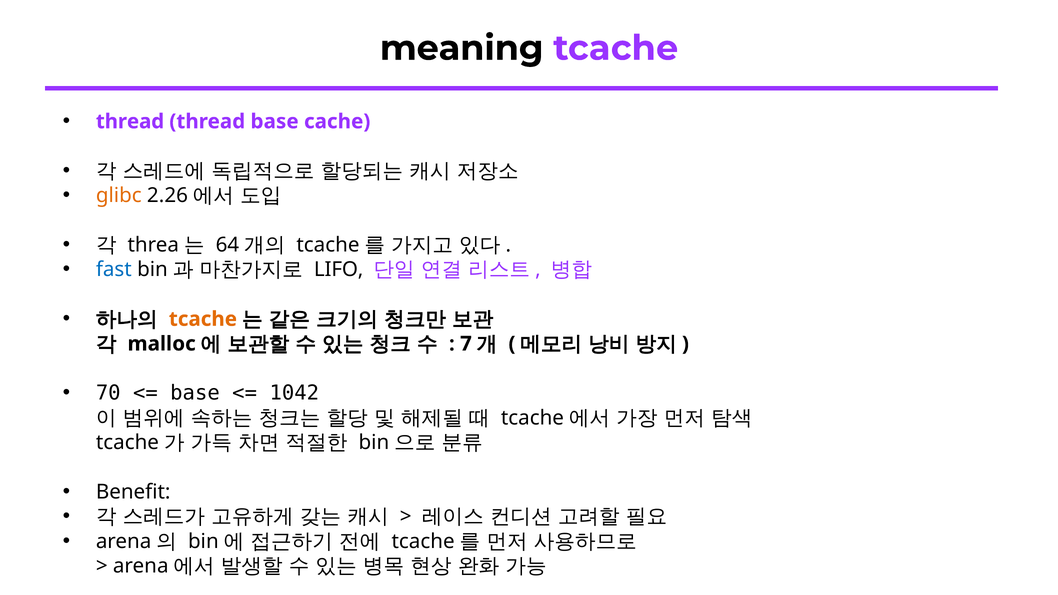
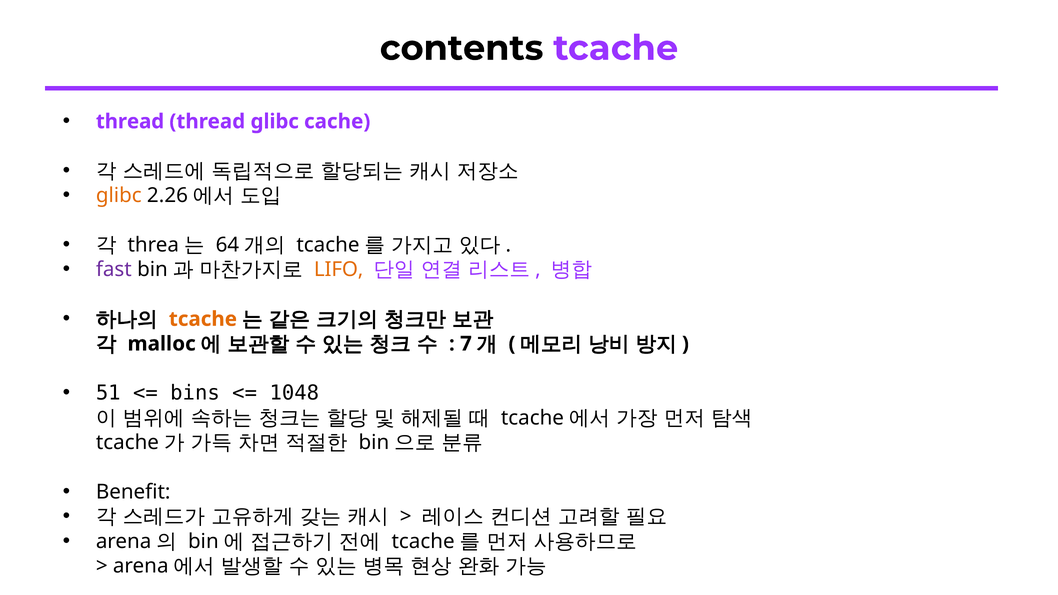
meaning: meaning -> contents
thread base: base -> glibc
fast colour: blue -> purple
LIFO colour: black -> orange
70: 70 -> 51
base at (195, 393): base -> bins
1042: 1042 -> 1048
